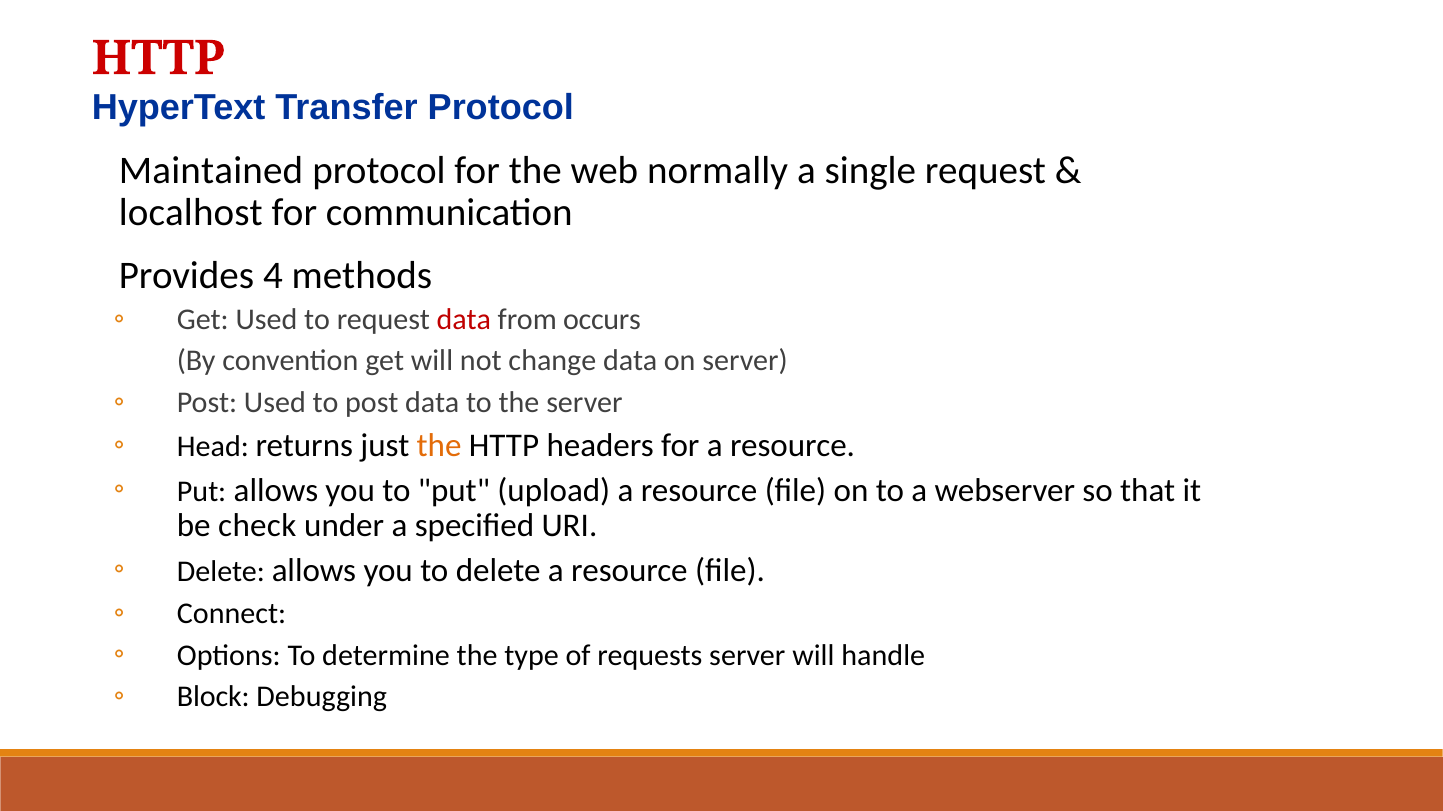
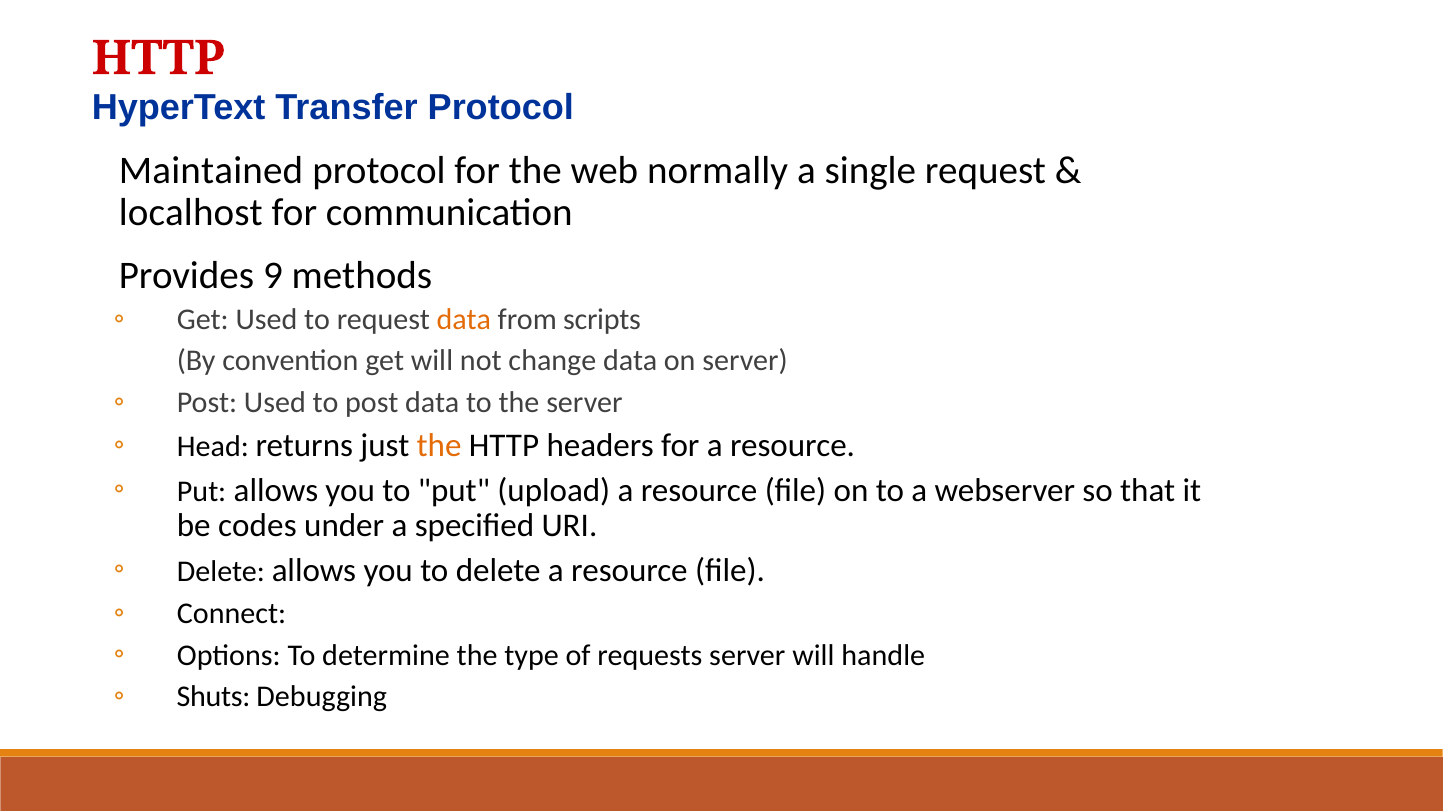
4: 4 -> 9
data at (464, 320) colour: red -> orange
occurs: occurs -> scripts
check: check -> codes
Block: Block -> Shuts
